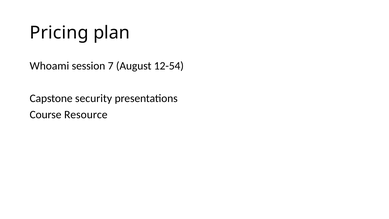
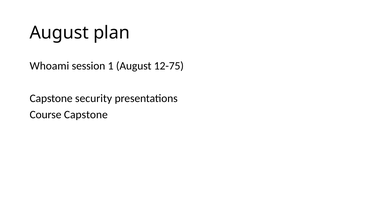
Pricing at (59, 33): Pricing -> August
7: 7 -> 1
12-54: 12-54 -> 12-75
Course Resource: Resource -> Capstone
